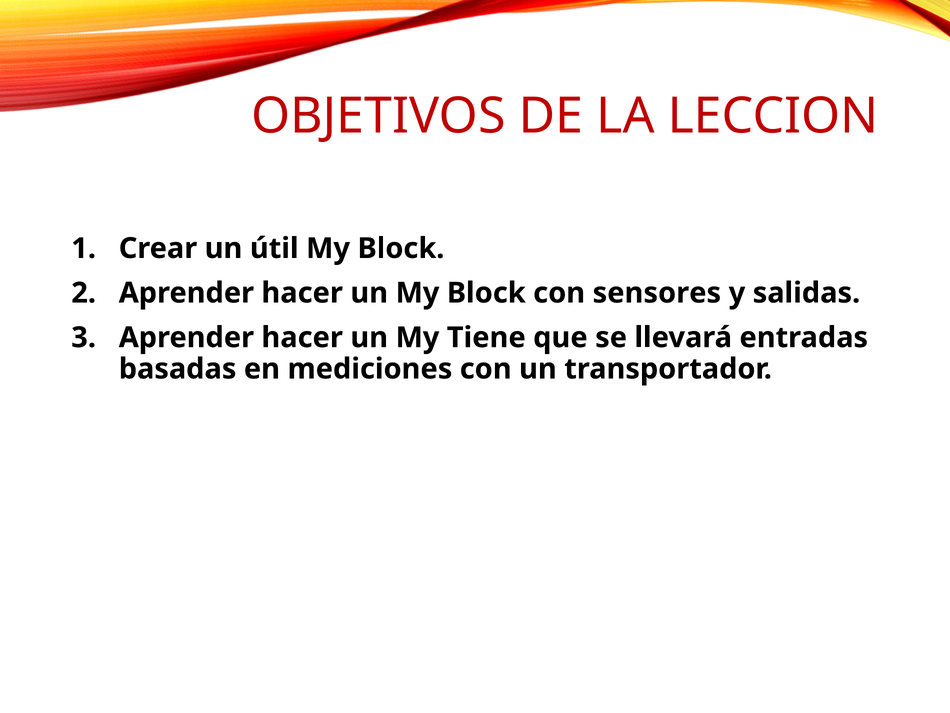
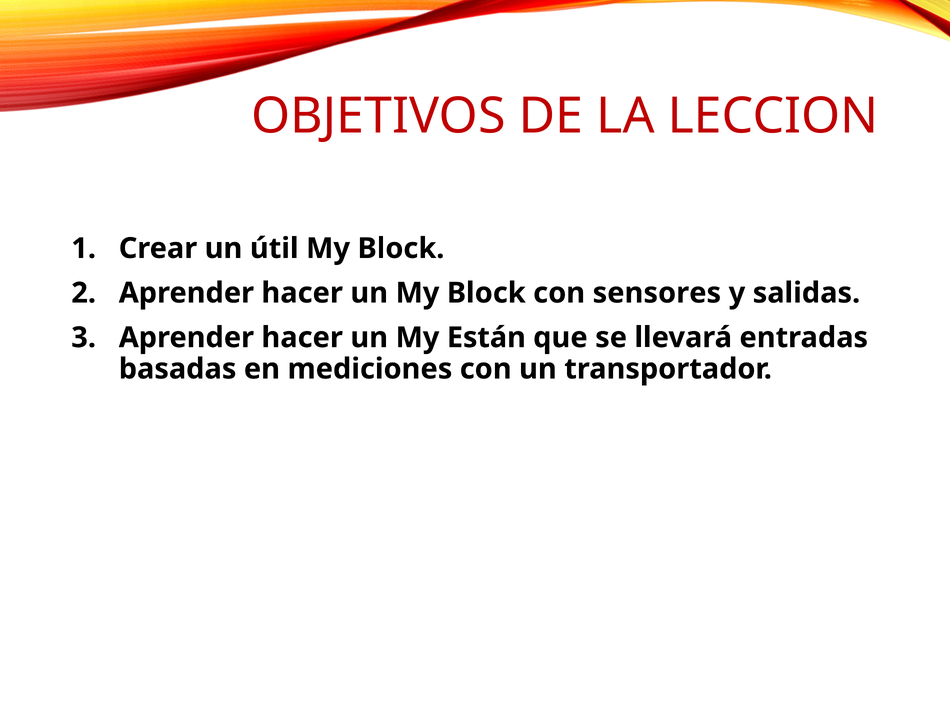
Tiene: Tiene -> Están
